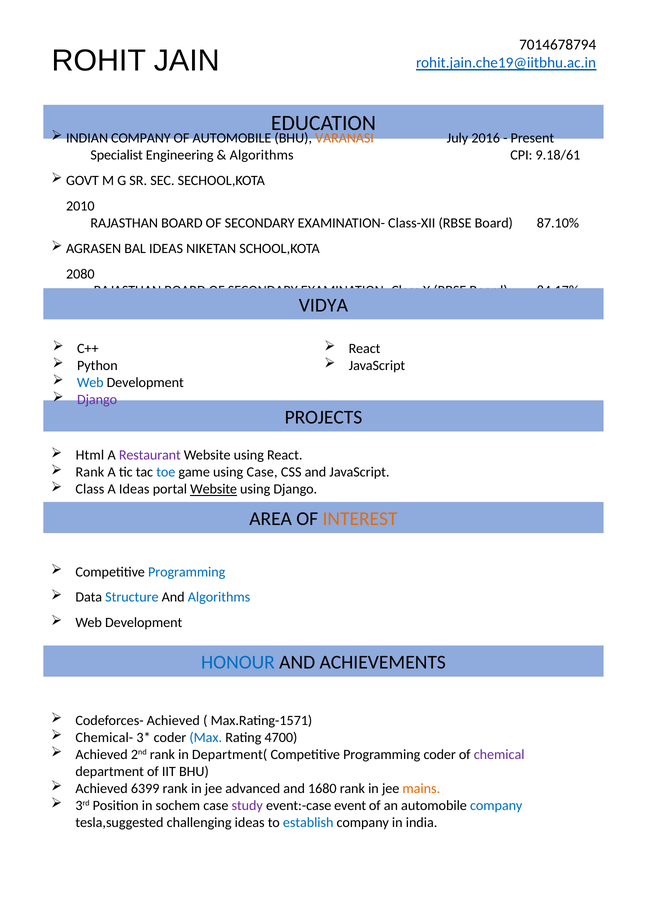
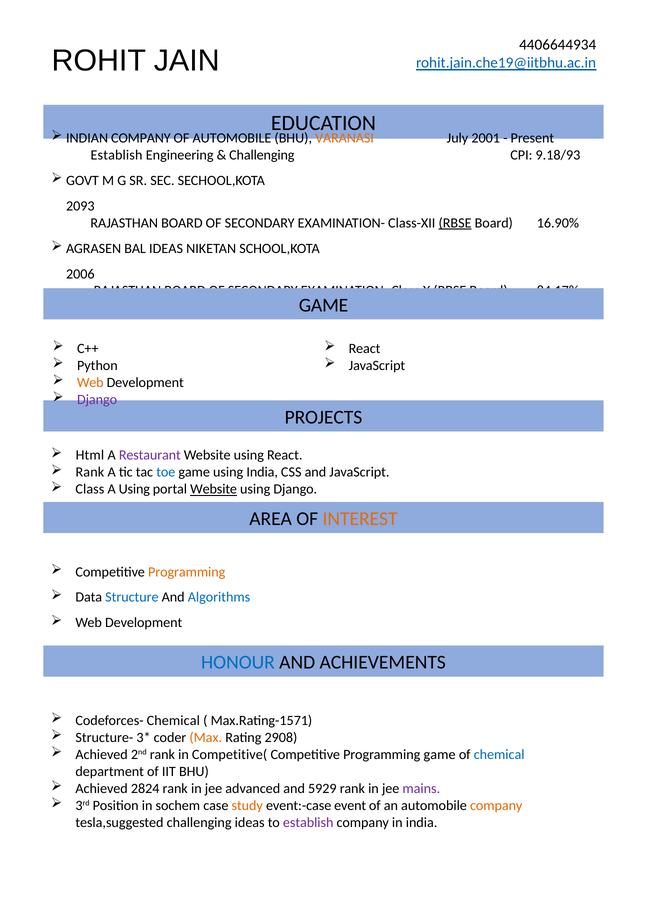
7014678794: 7014678794 -> 4406644934
2016: 2016 -> 2001
Specialist at (117, 155): Specialist -> Establish
Algorithms at (262, 155): Algorithms -> Challenging
9.18/61: 9.18/61 -> 9.18/93
2010: 2010 -> 2093
RBSE at (455, 223) underline: none -> present
87.10%: 87.10% -> 16.90%
2080: 2080 -> 2006
VIDYA at (323, 305): VIDYA -> GAME
Web at (90, 383) colour: blue -> orange
using Case: Case -> India
A Ideas: Ideas -> Using
Programming at (187, 572) colour: blue -> orange
Codeforces- Achieved: Achieved -> Chemical
Chemical-: Chemical- -> Structure-
Max colour: blue -> orange
4700: 4700 -> 2908
Department(: Department( -> Competitive(
Programming coder: coder -> game
chemical at (499, 755) colour: purple -> blue
6399: 6399 -> 2824
1680: 1680 -> 5929
mains colour: orange -> purple
study colour: purple -> orange
company at (496, 806) colour: blue -> orange
establish at (308, 822) colour: blue -> purple
